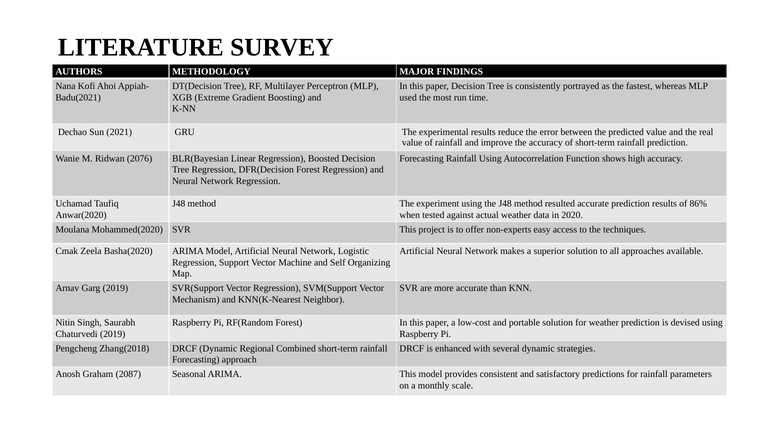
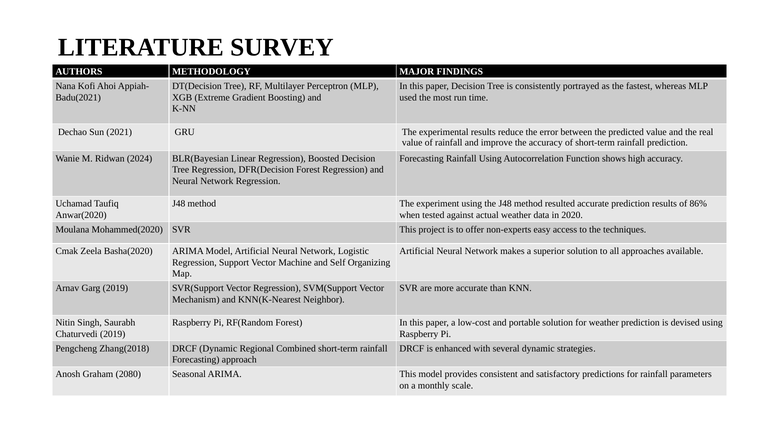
2076: 2076 -> 2024
2087: 2087 -> 2080
